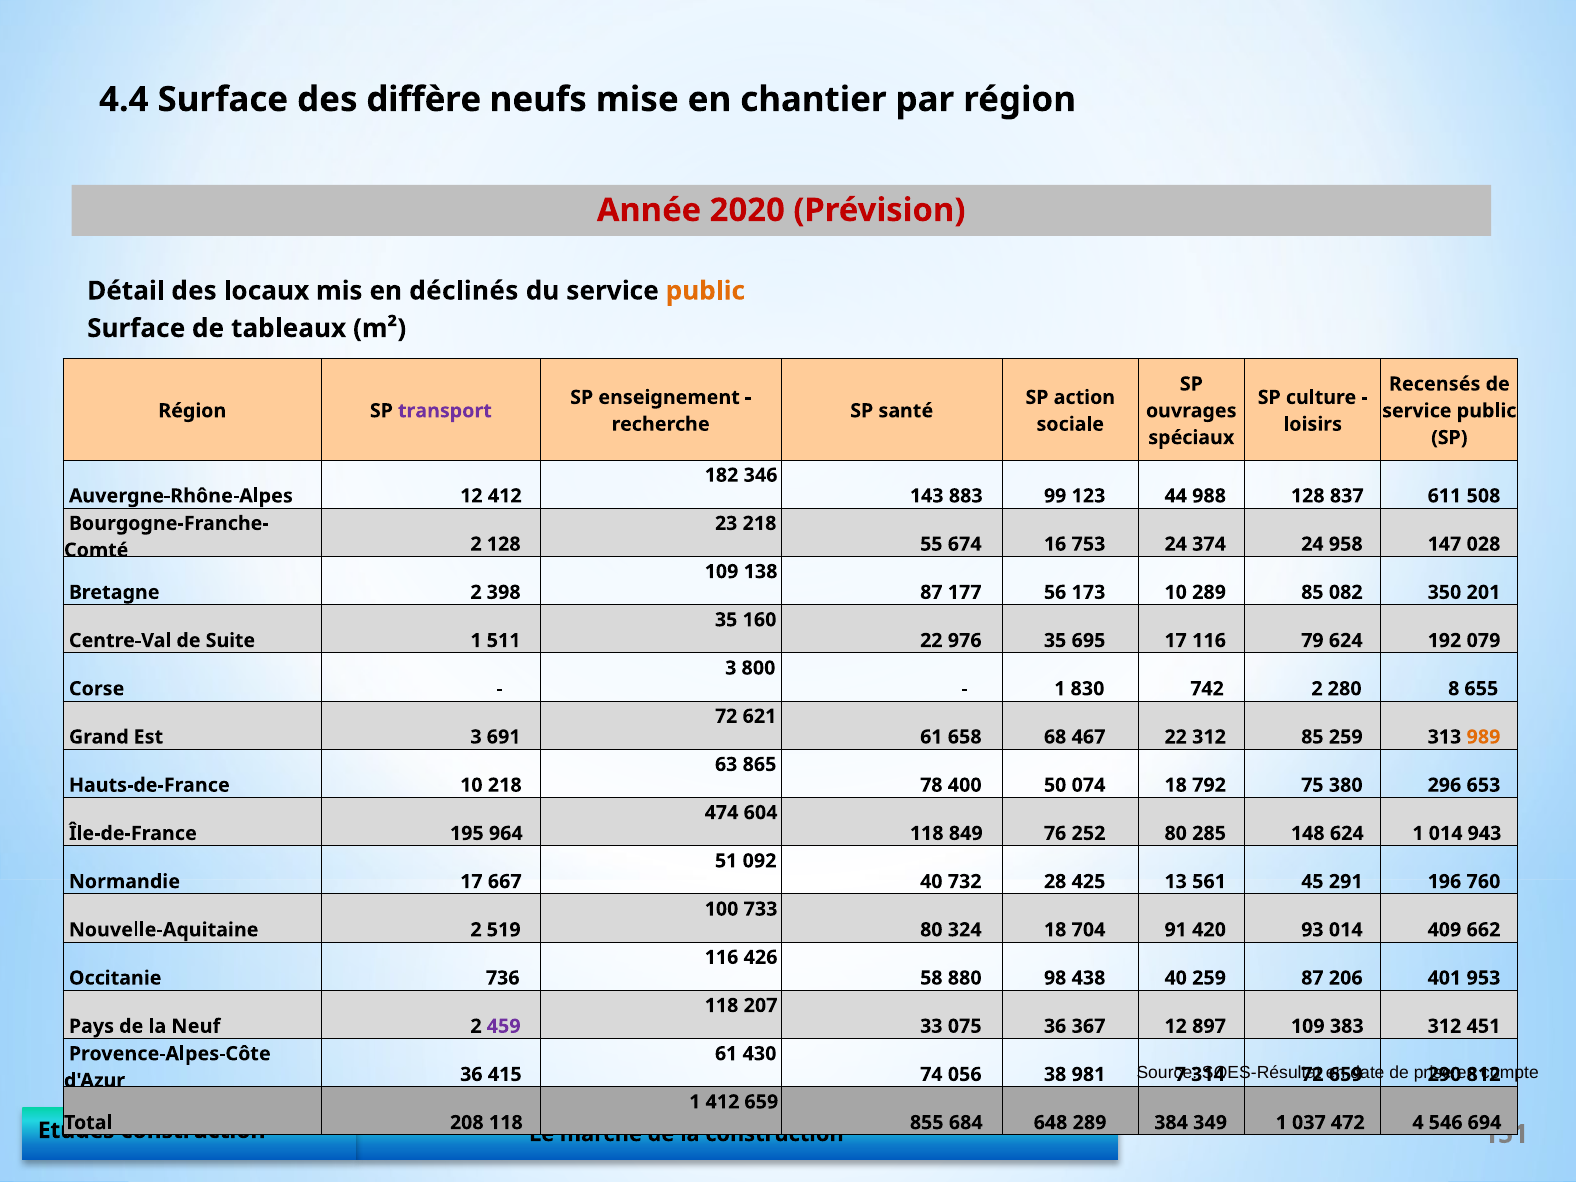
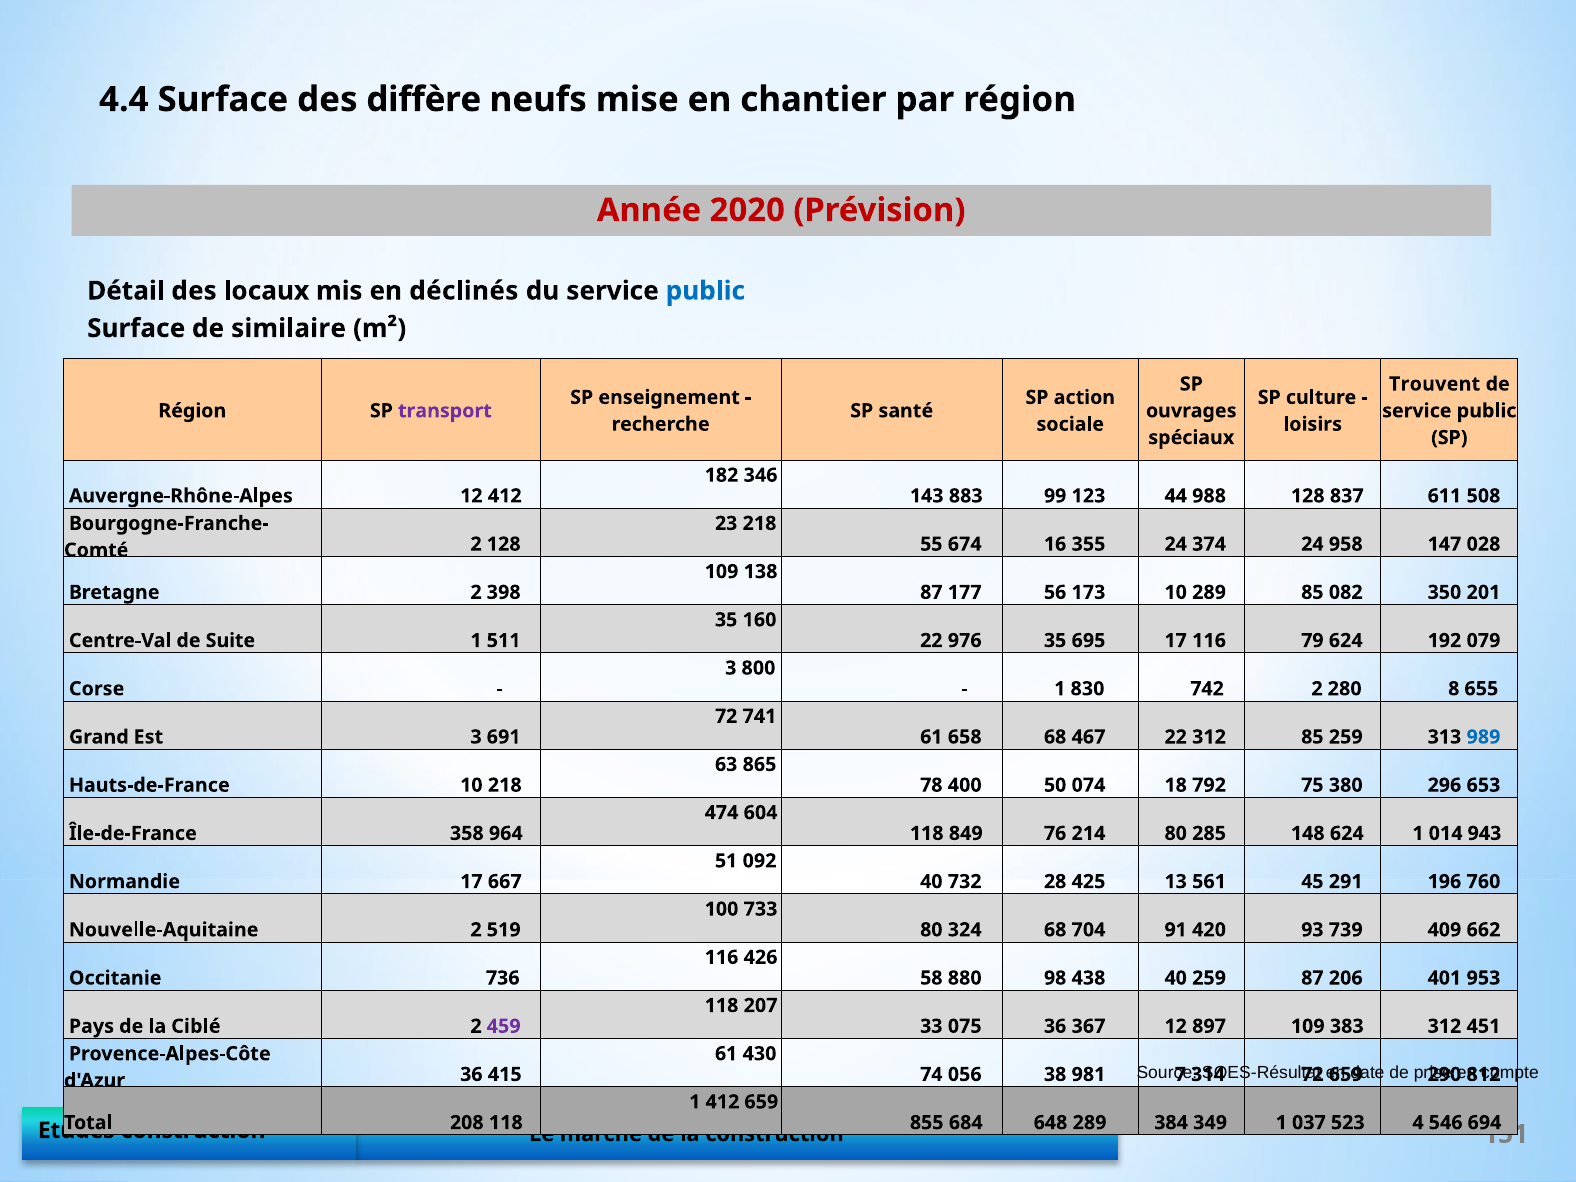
public at (705, 291) colour: orange -> blue
tableaux: tableaux -> similaire
Recensés: Recensés -> Trouvent
753: 753 -> 355
621: 621 -> 741
989 colour: orange -> blue
195: 195 -> 358
252: 252 -> 214
324 18: 18 -> 68
93 014: 014 -> 739
Neuf: Neuf -> Ciblé
472: 472 -> 523
